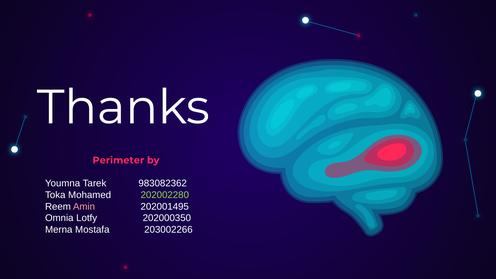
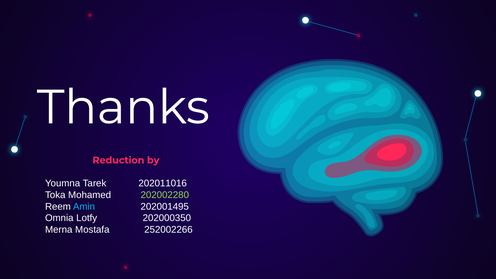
Perimeter: Perimeter -> Reduction
983082362: 983082362 -> 202011016
Amin colour: pink -> light blue
203002266: 203002266 -> 252002266
